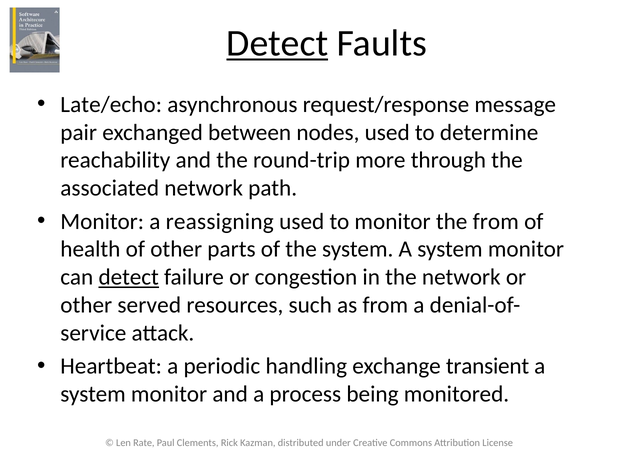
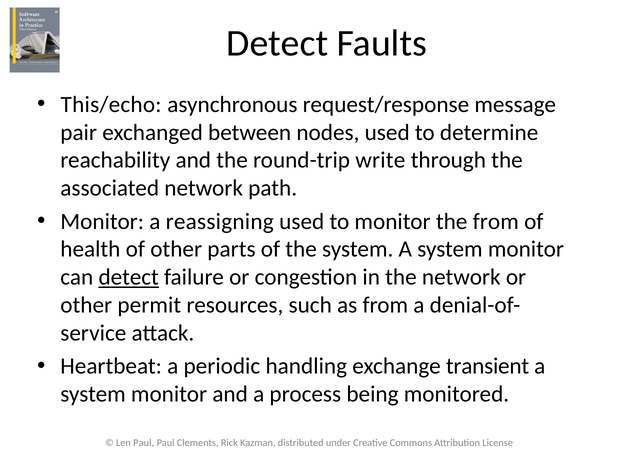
Detect at (277, 43) underline: present -> none
Late/echo: Late/echo -> This/echo
more: more -> write
served: served -> permit
Len Rate: Rate -> Paul
